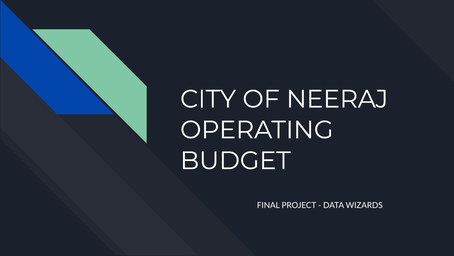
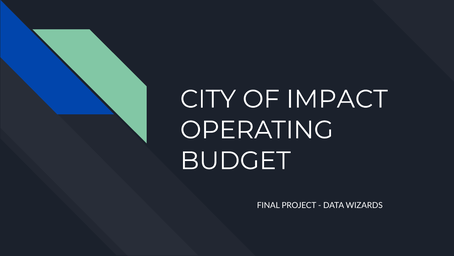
NEERAJ: NEERAJ -> IMPACT
